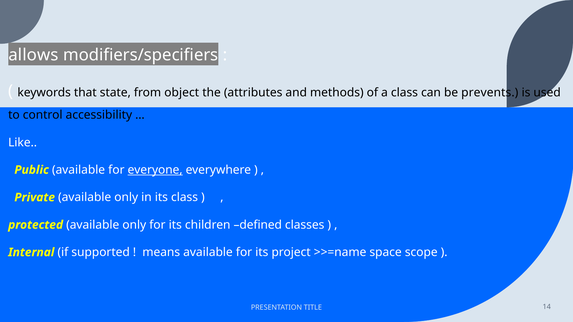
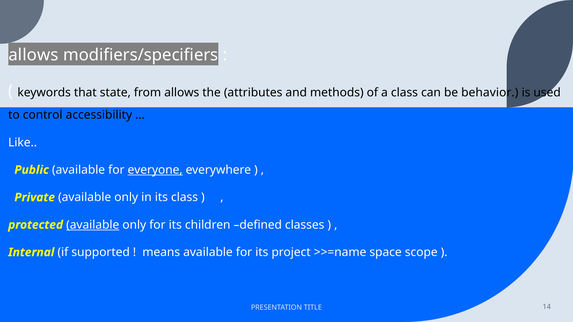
from object: object -> allows
prevents: prevents -> behavior
available at (93, 225) underline: none -> present
